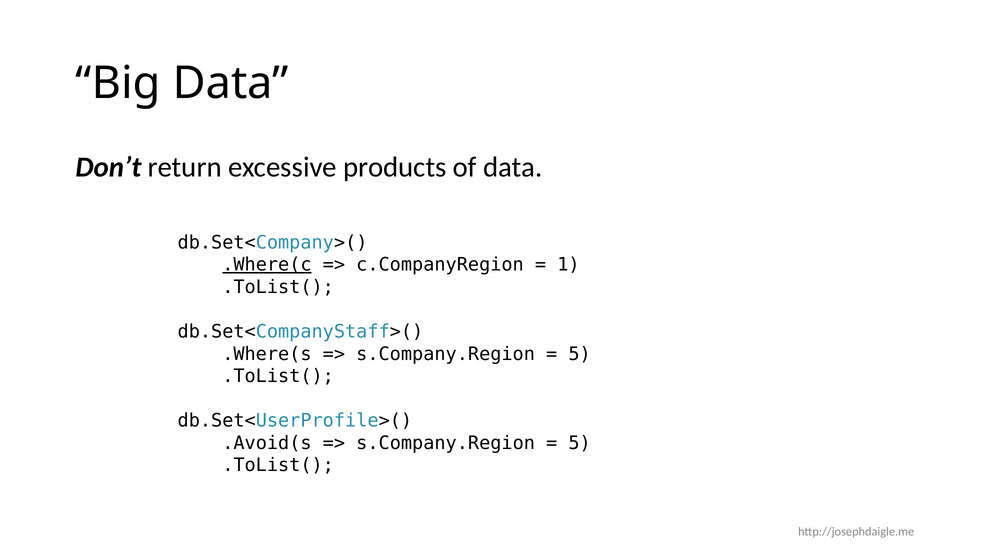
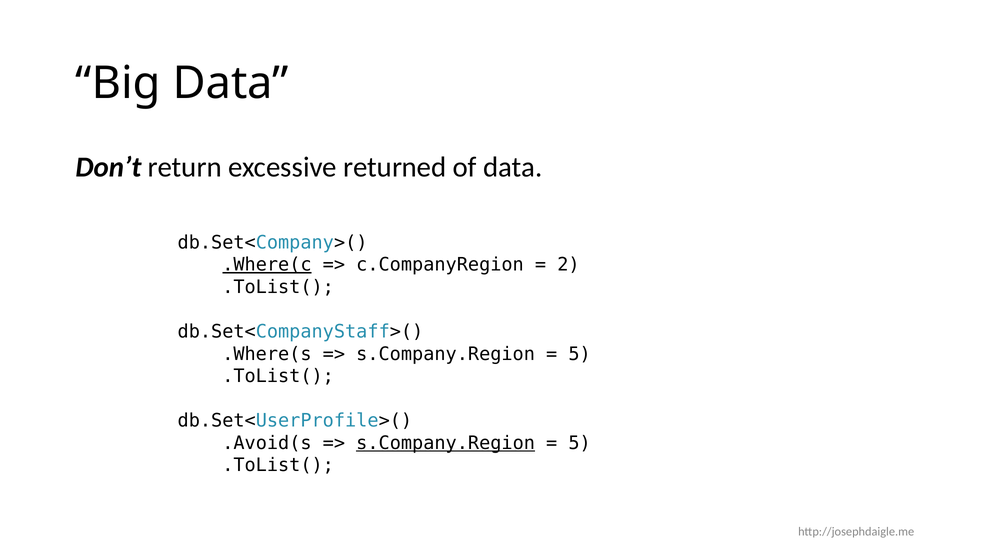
products: products -> returned
1: 1 -> 2
s.Company.Region at (446, 443) underline: none -> present
